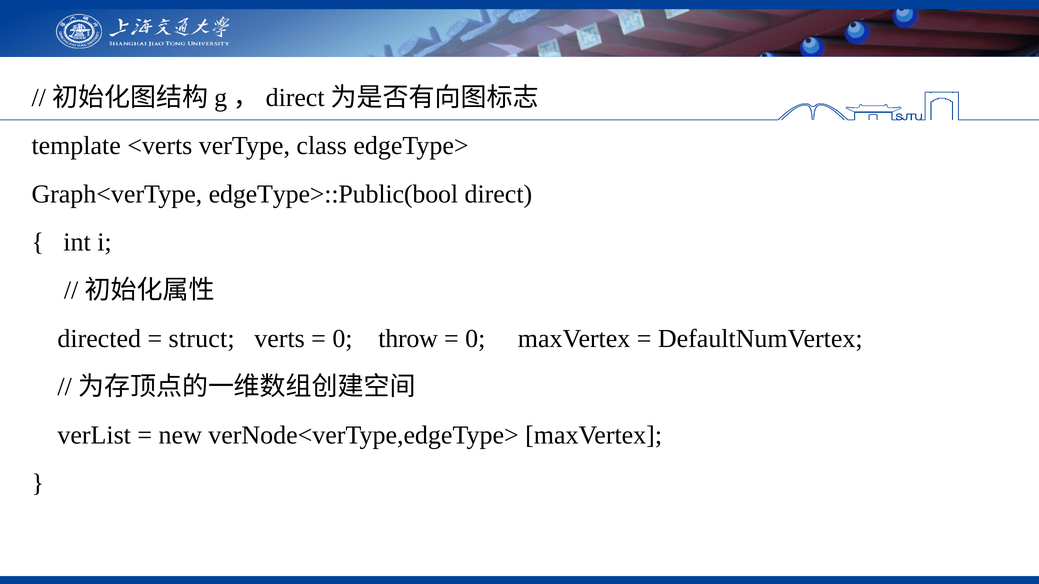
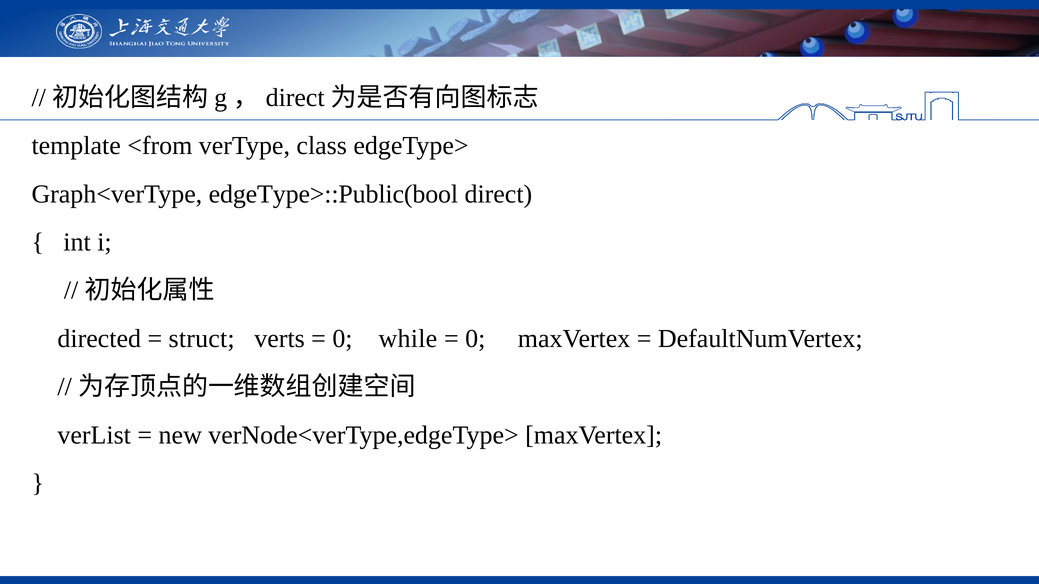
<verts: <verts -> <from
throw: throw -> while
